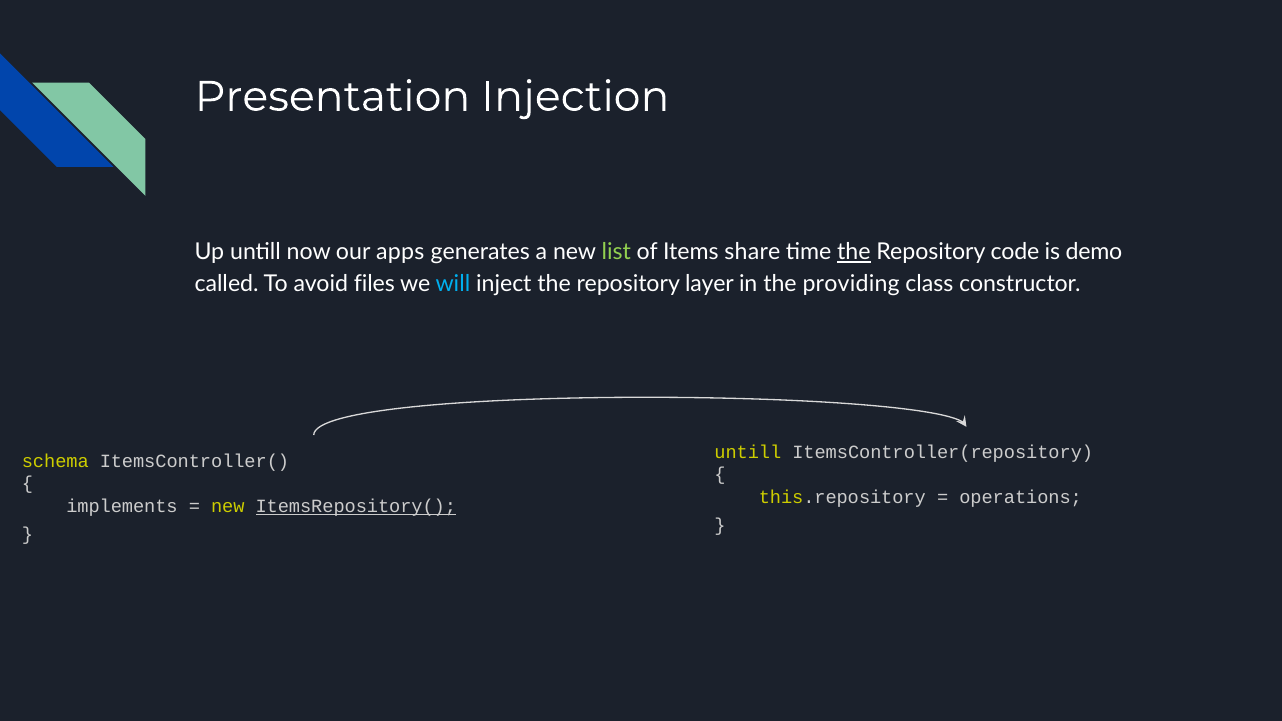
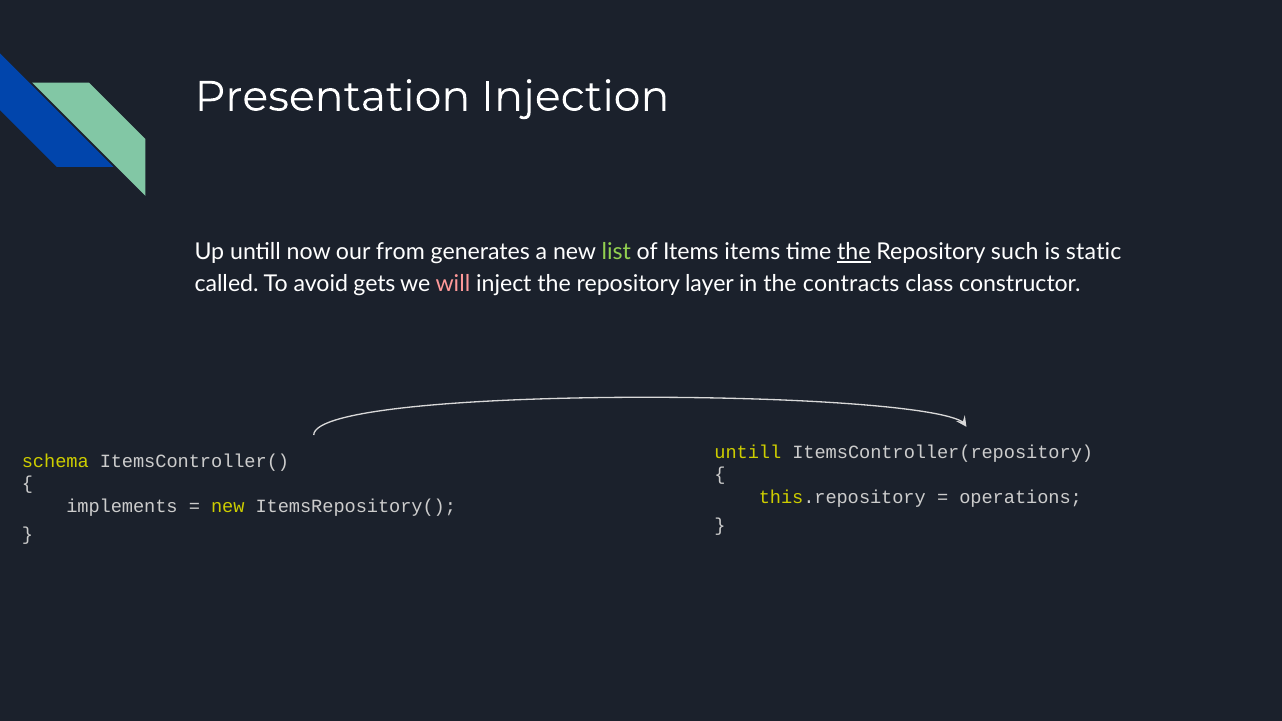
apps: apps -> from
Items share: share -> items
code: code -> such
demo: demo -> static
files: files -> gets
will colour: light blue -> pink
providing: providing -> contracts
ItemsRepository( underline: present -> none
